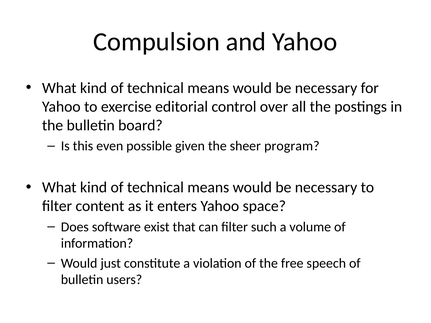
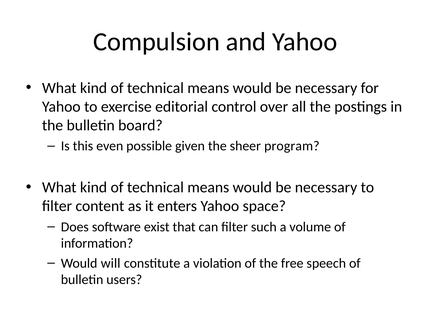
just: just -> will
